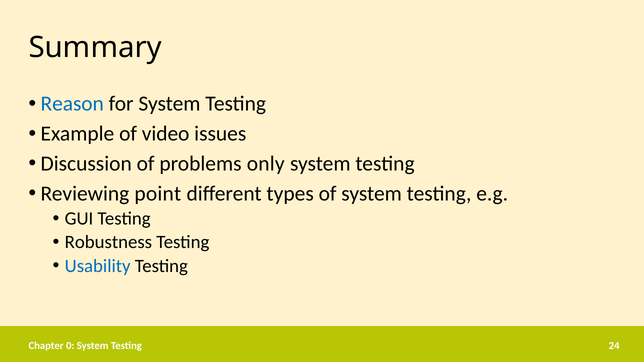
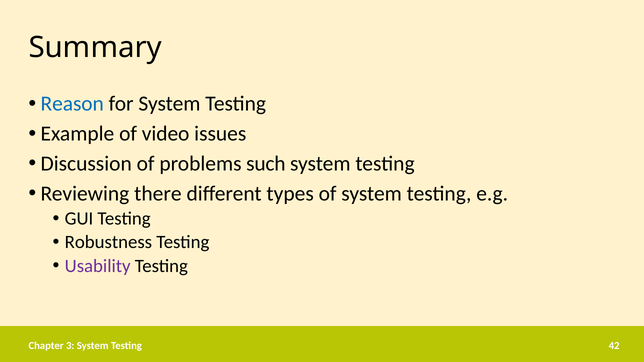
only: only -> such
point: point -> there
Usability colour: blue -> purple
0: 0 -> 3
24: 24 -> 42
